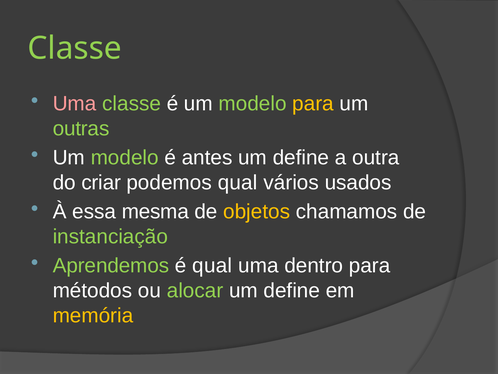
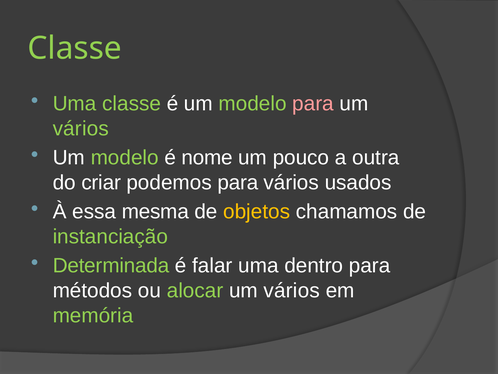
Uma at (75, 103) colour: pink -> light green
para at (313, 103) colour: yellow -> pink
outras at (81, 128): outras -> vários
antes: antes -> nome
define at (301, 157): define -> pouco
podemos qual: qual -> para
Aprendemos: Aprendemos -> Determinada
é qual: qual -> falar
alocar um define: define -> vários
memória colour: yellow -> light green
